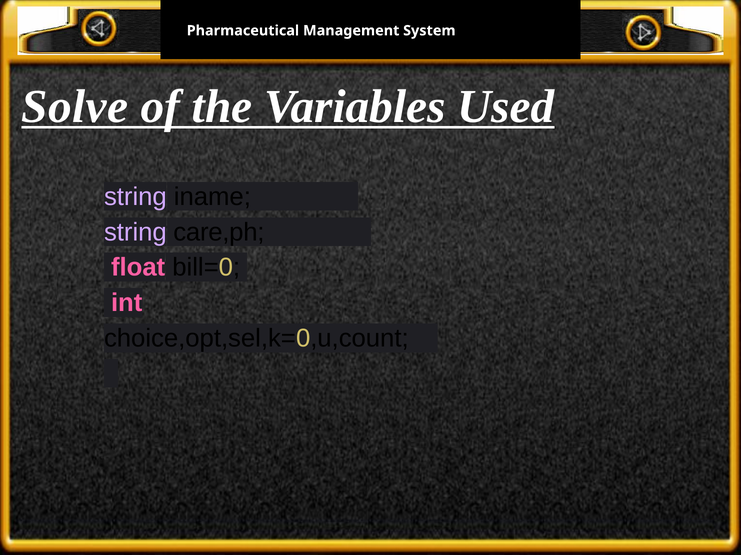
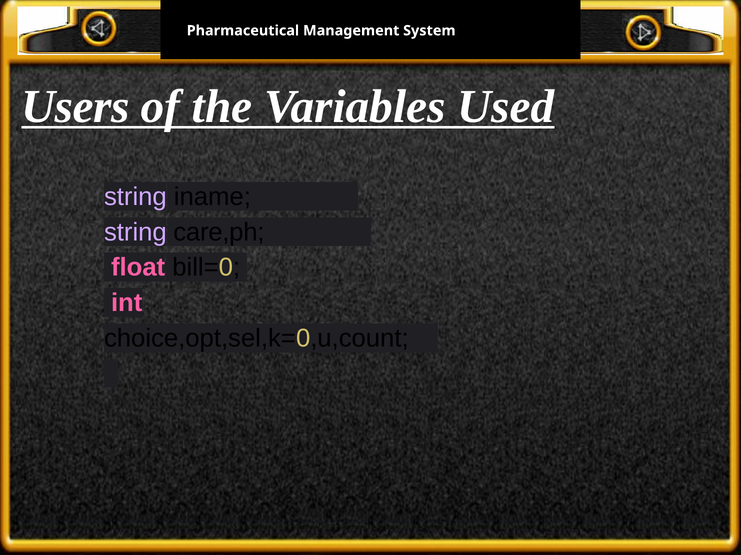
Solve: Solve -> Users
